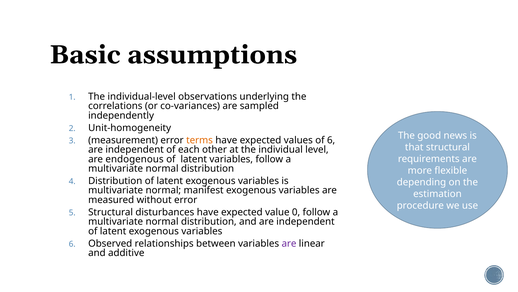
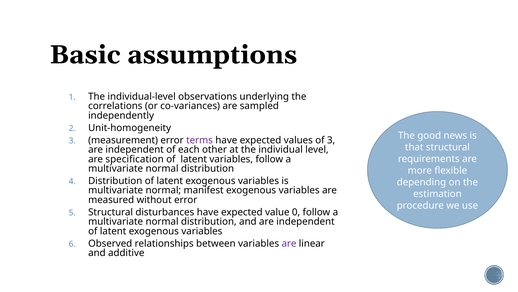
terms colour: orange -> purple
of 6: 6 -> 3
endogenous: endogenous -> specification
